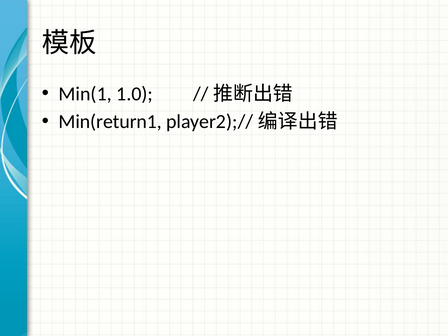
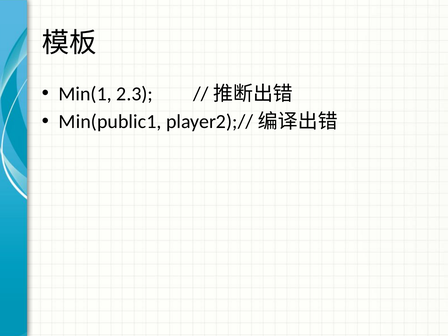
1.0: 1.0 -> 2.3
Min(return1: Min(return1 -> Min(public1
